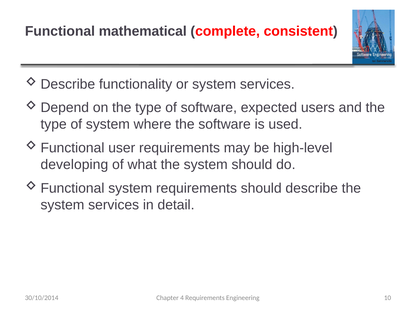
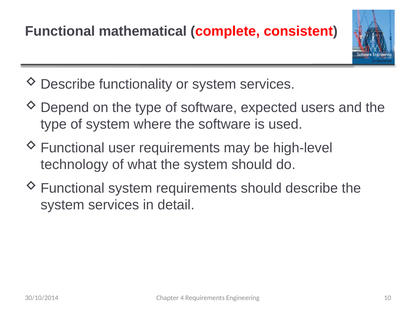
developing: developing -> technology
